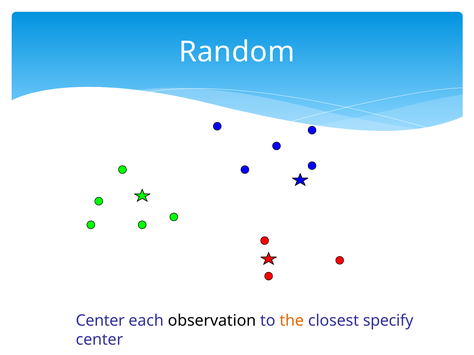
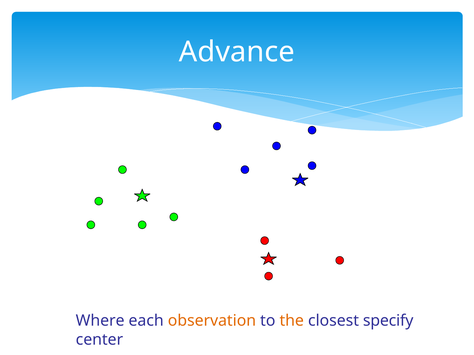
Random: Random -> Advance
Center at (100, 321): Center -> Where
observation colour: black -> orange
